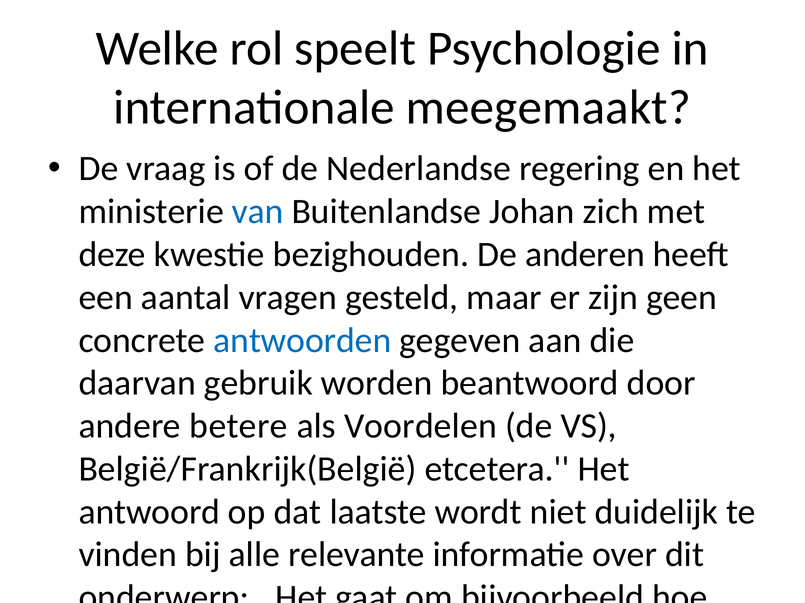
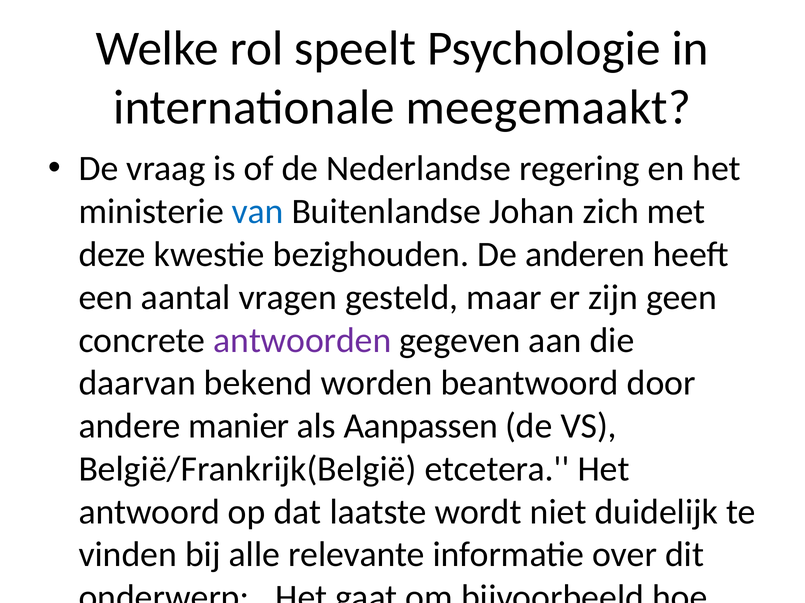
antwoorden colour: blue -> purple
gebruik: gebruik -> bekend
betere: betere -> manier
Voordelen: Voordelen -> Aanpassen
